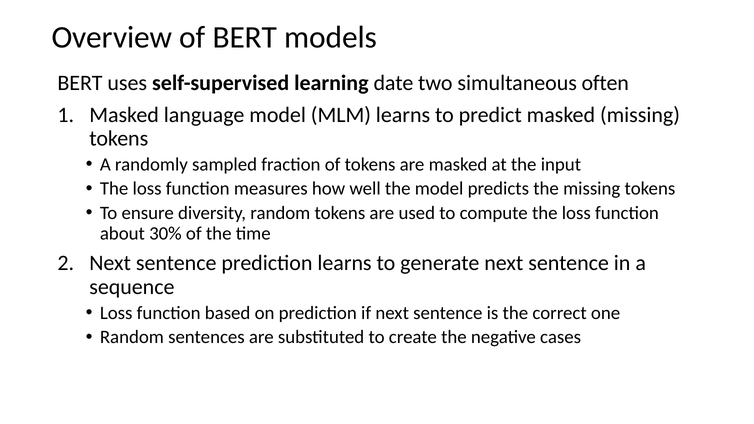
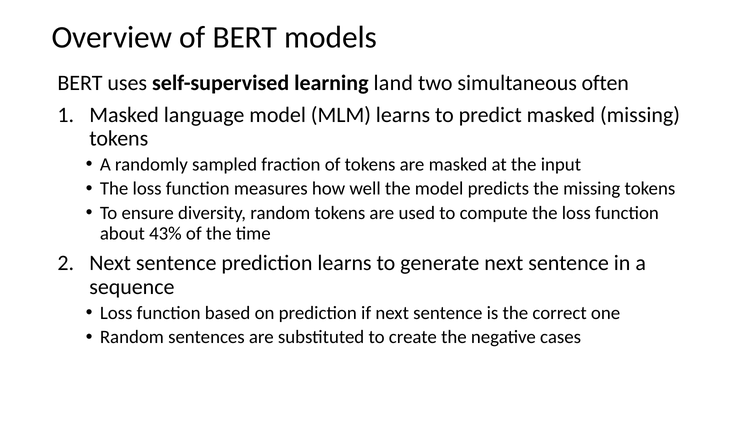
date: date -> land
30%: 30% -> 43%
